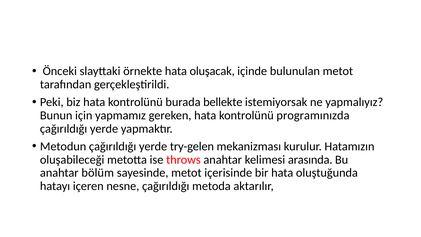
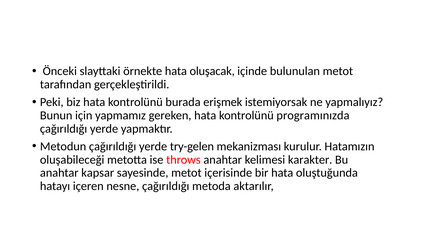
bellekte: bellekte -> erişmek
arasında: arasında -> karakter
bölüm: bölüm -> kapsar
